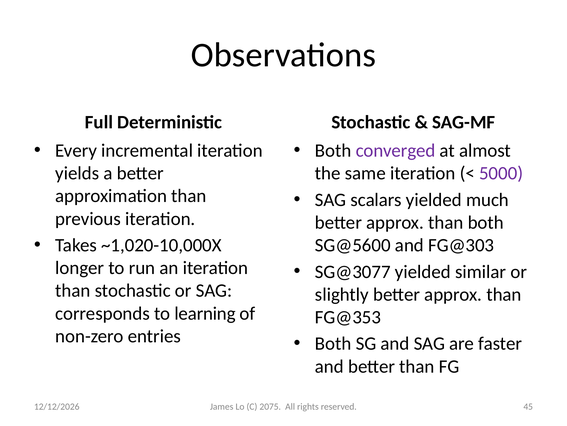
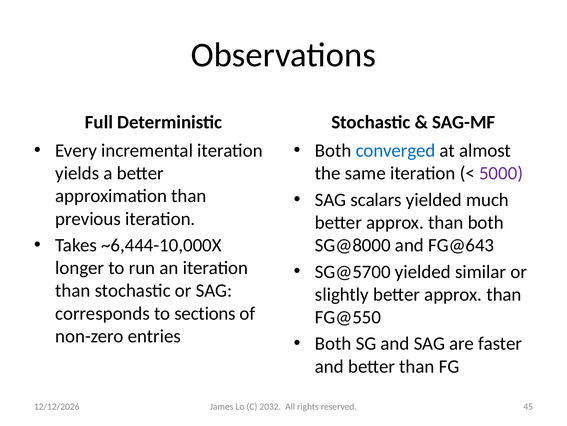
converged colour: purple -> blue
~1,020-10,000X: ~1,020-10,000X -> ~6,444-10,000X
SG@5600: SG@5600 -> SG@8000
FG@303: FG@303 -> FG@643
SG@3077: SG@3077 -> SG@5700
learning: learning -> sections
FG@353: FG@353 -> FG@550
2075: 2075 -> 2032
